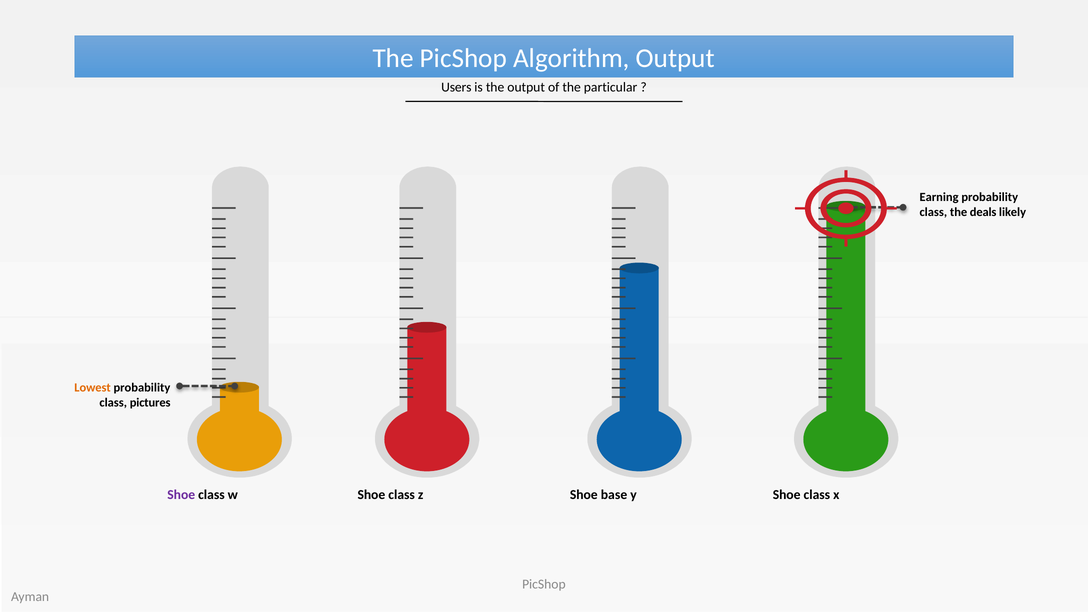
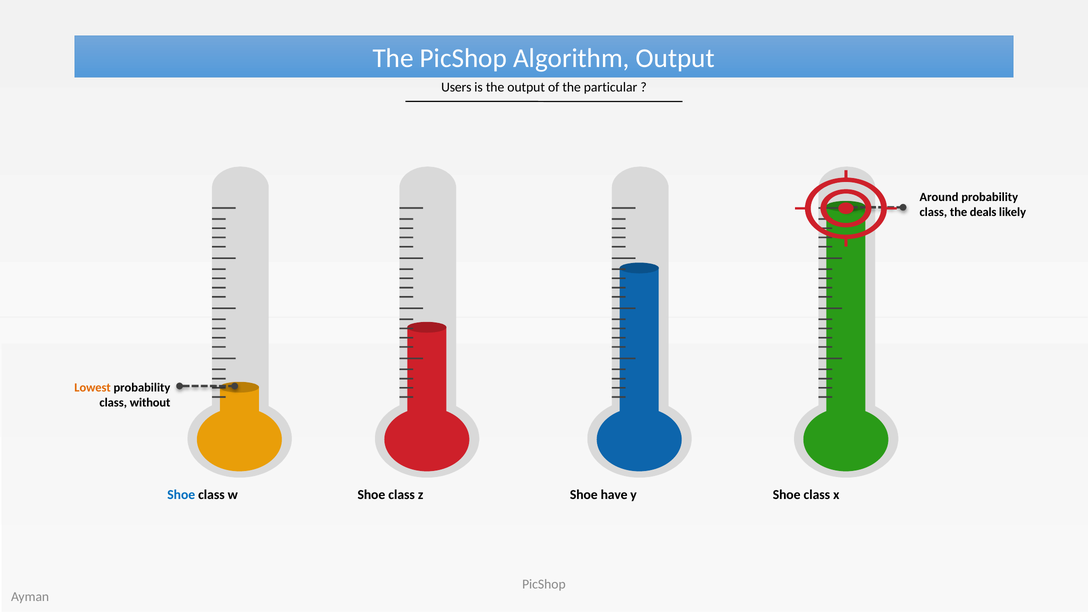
Earning: Earning -> Around
pictures: pictures -> without
Shoe at (181, 495) colour: purple -> blue
base: base -> have
